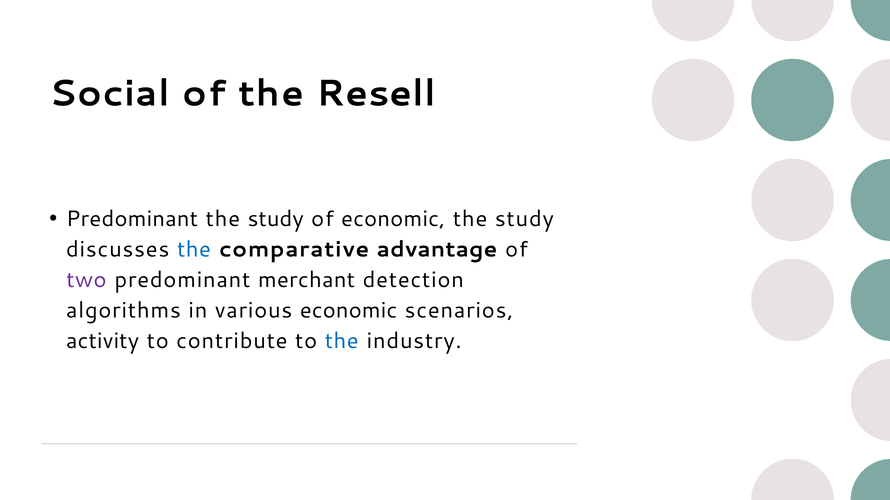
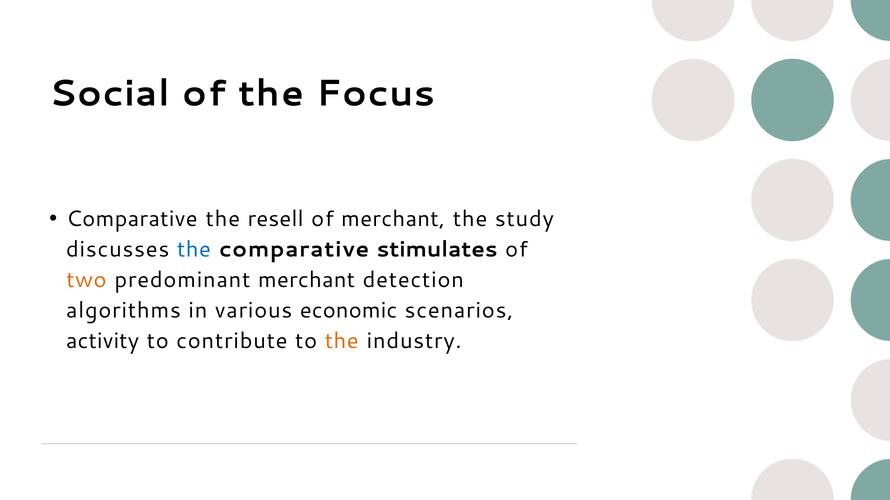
Resell: Resell -> Focus
Predominant at (132, 219): Predominant -> Comparative
study at (276, 219): study -> resell
of economic: economic -> merchant
advantage: advantage -> stimulates
two colour: purple -> orange
the at (342, 341) colour: blue -> orange
